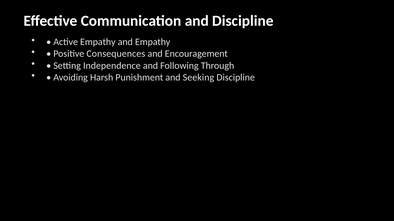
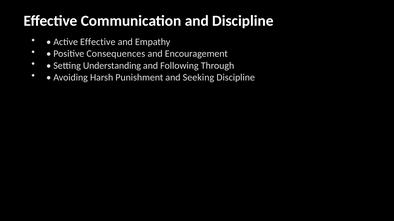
Active Empathy: Empathy -> Effective
Independence: Independence -> Understanding
